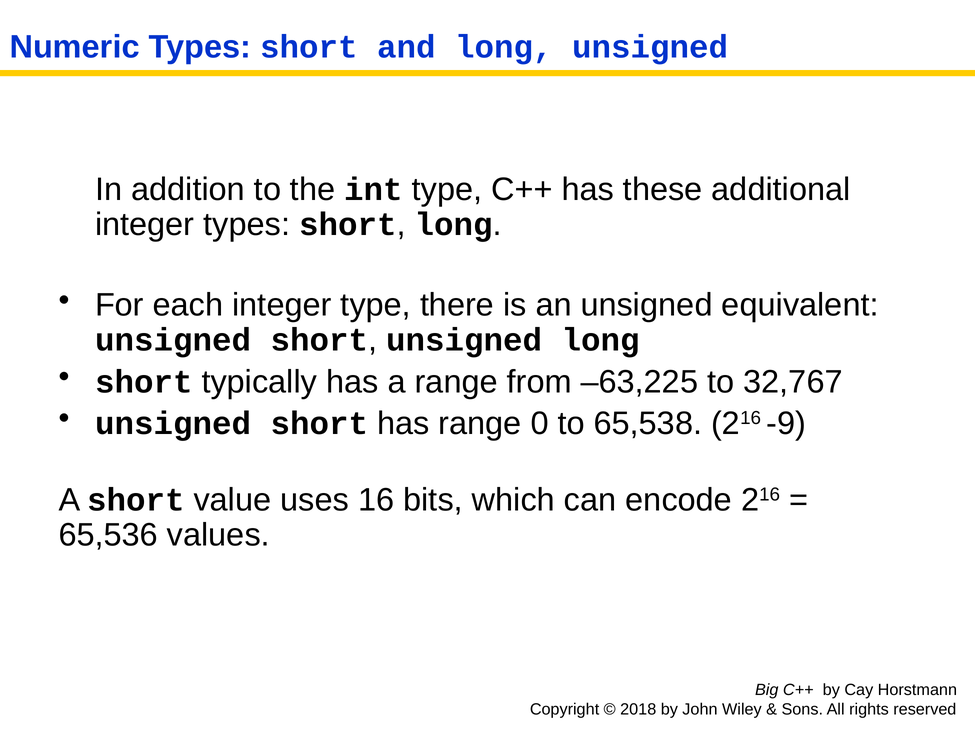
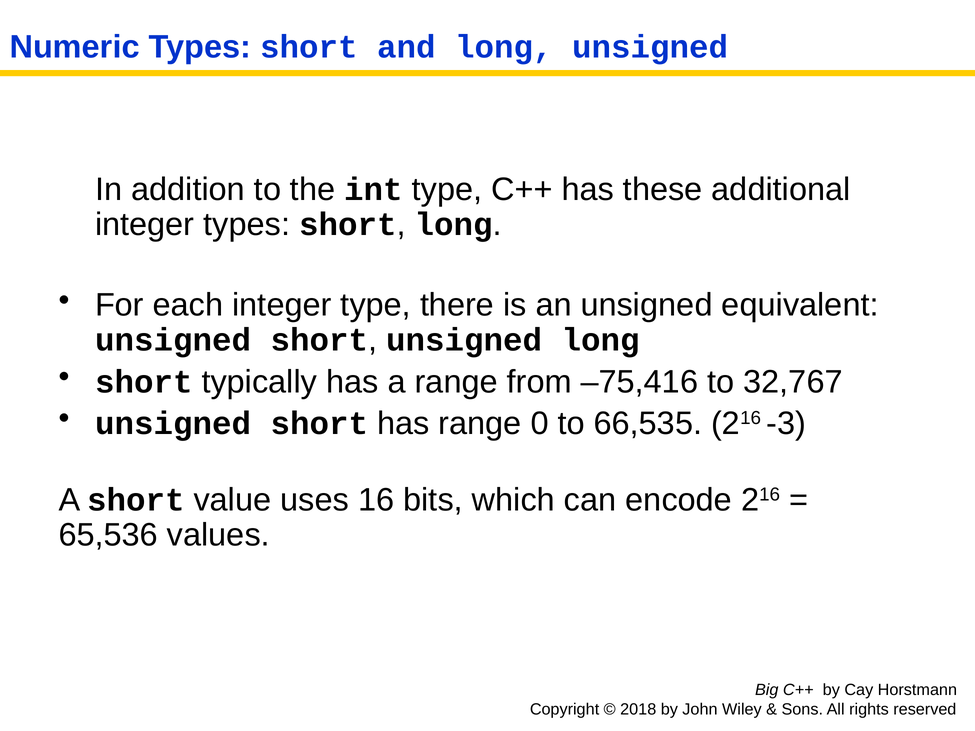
–63,225: –63,225 -> –75,416
65,538: 65,538 -> 66,535
-9: -9 -> -3
